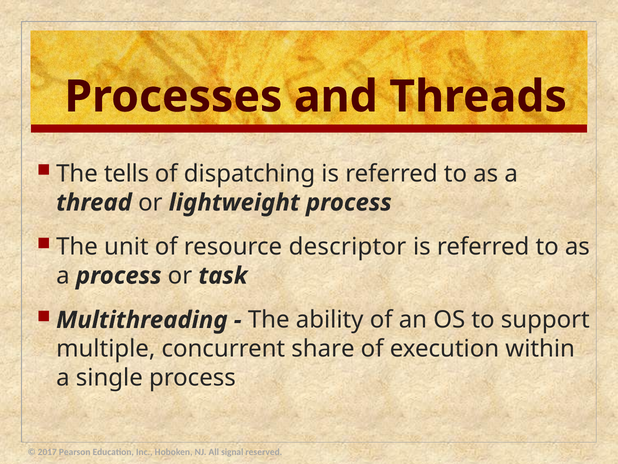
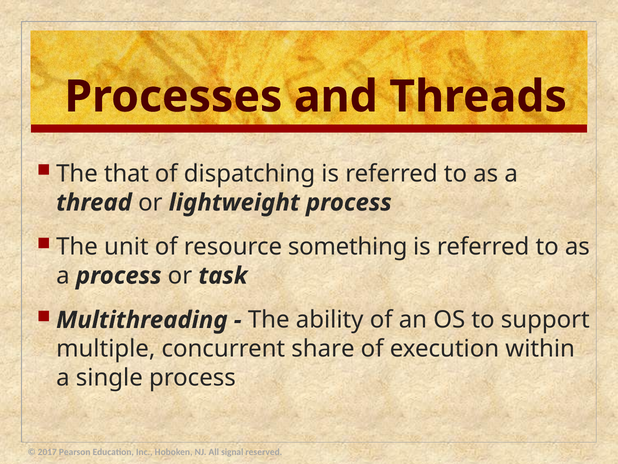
tells: tells -> that
descriptor: descriptor -> something
